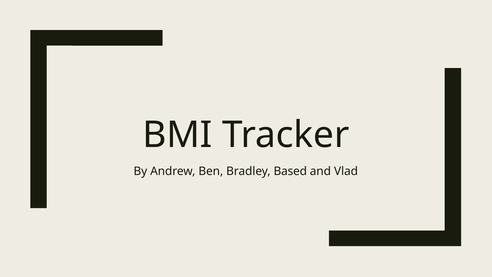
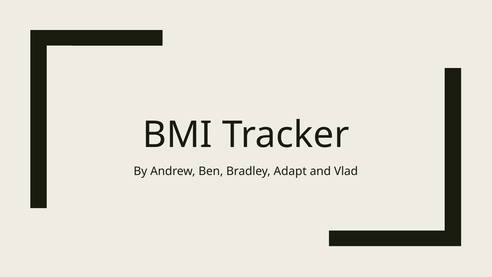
Based: Based -> Adapt
